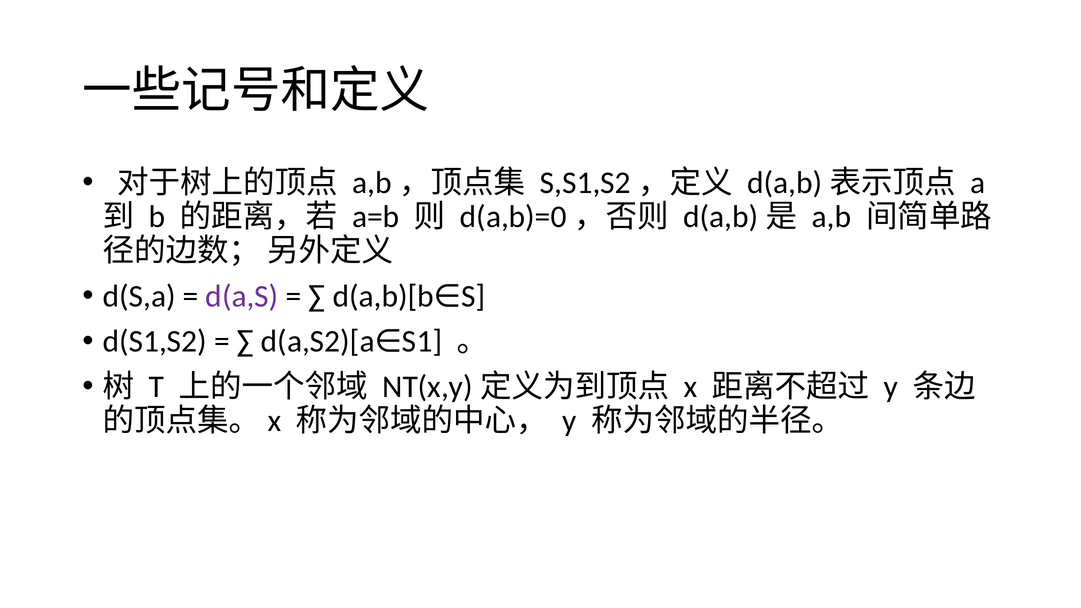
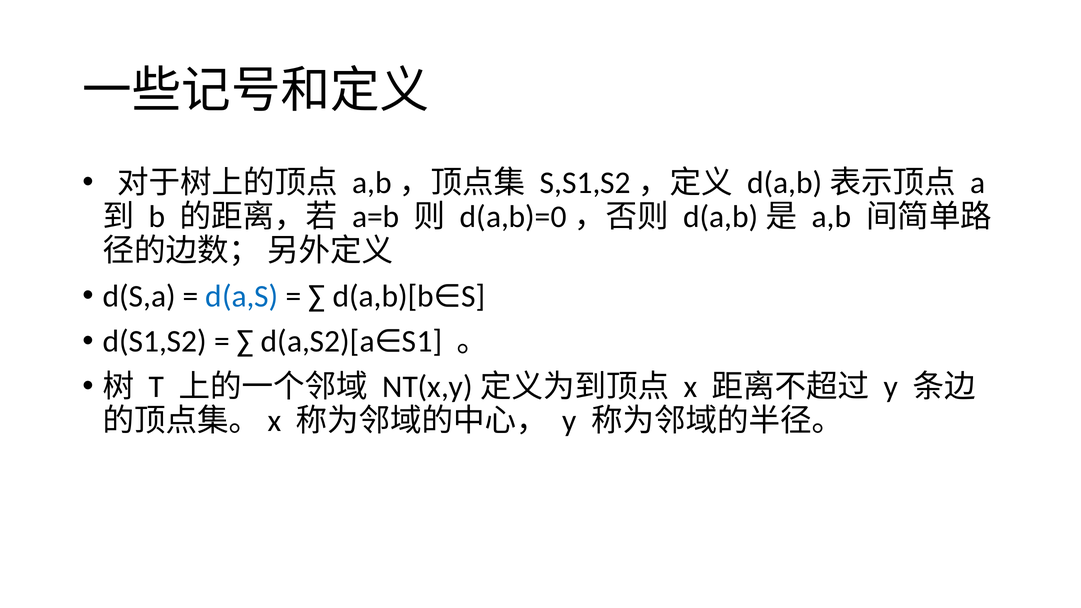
d(a,S colour: purple -> blue
